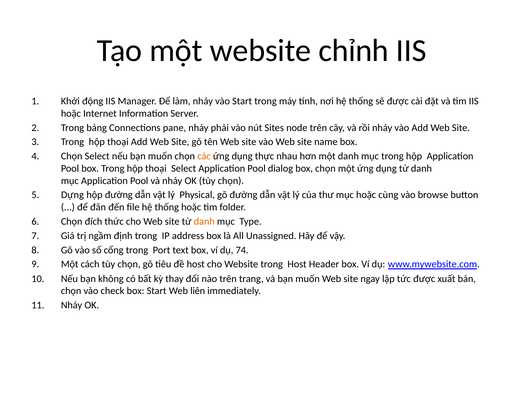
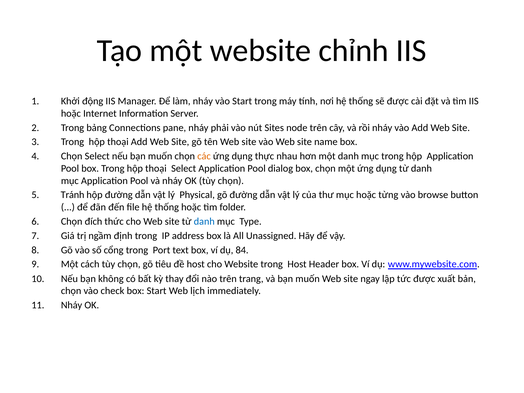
Dựng: Dựng -> Tránh
cùng: cùng -> từng
danh at (204, 221) colour: orange -> blue
74: 74 -> 84
liên: liên -> lịch
